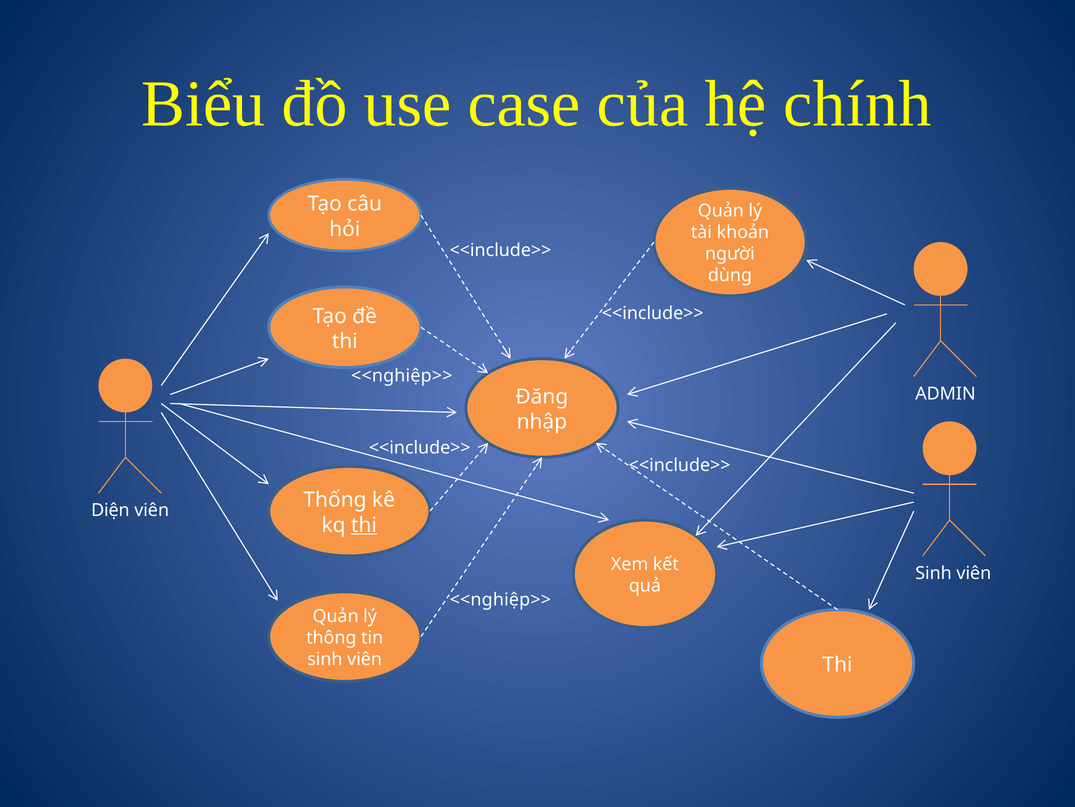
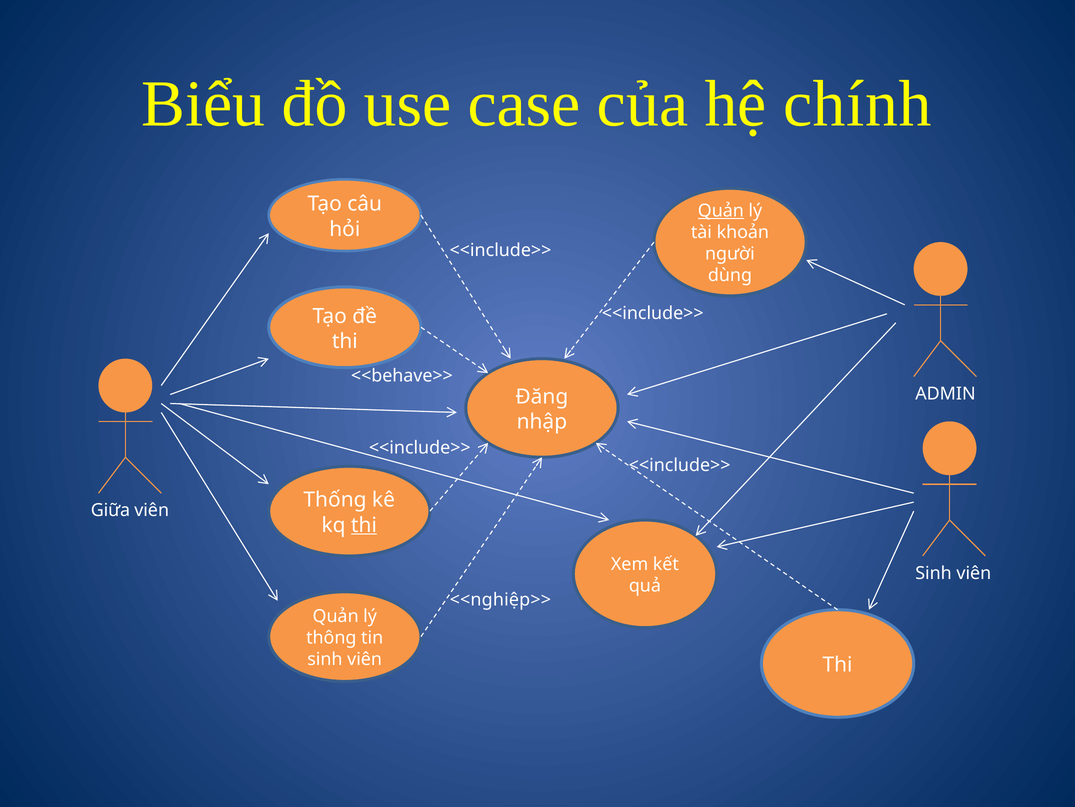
Quản at (721, 211) underline: none -> present
<<nghiệp>> at (402, 376): <<nghiệp>> -> <<behave>>
Diện: Diện -> Giữa
